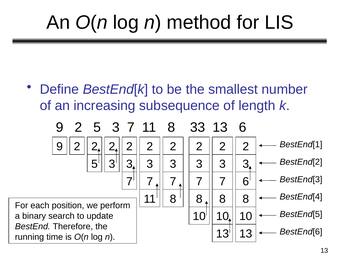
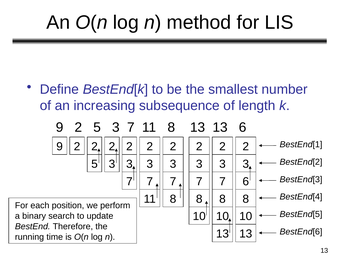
8 33: 33 -> 13
